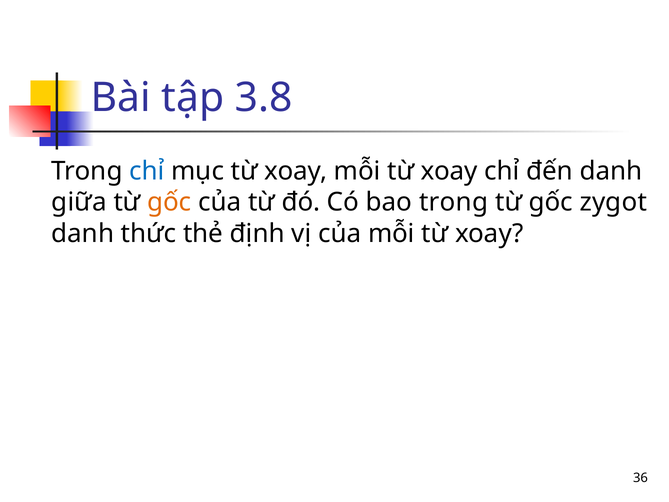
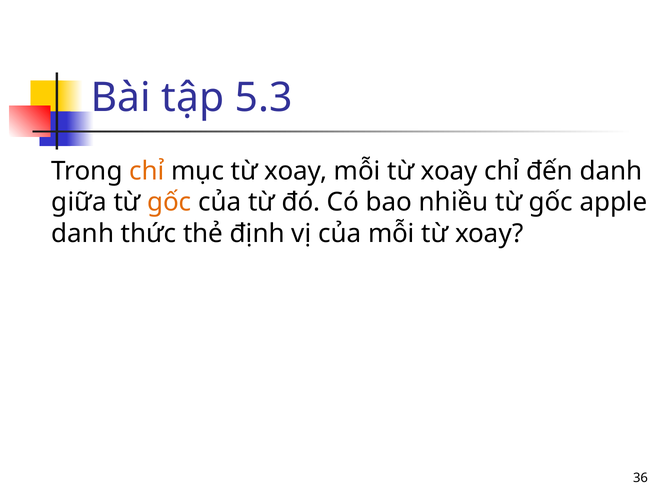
3.8: 3.8 -> 5.3
chỉ at (147, 171) colour: blue -> orange
bao trong: trong -> nhiều
zygot: zygot -> apple
